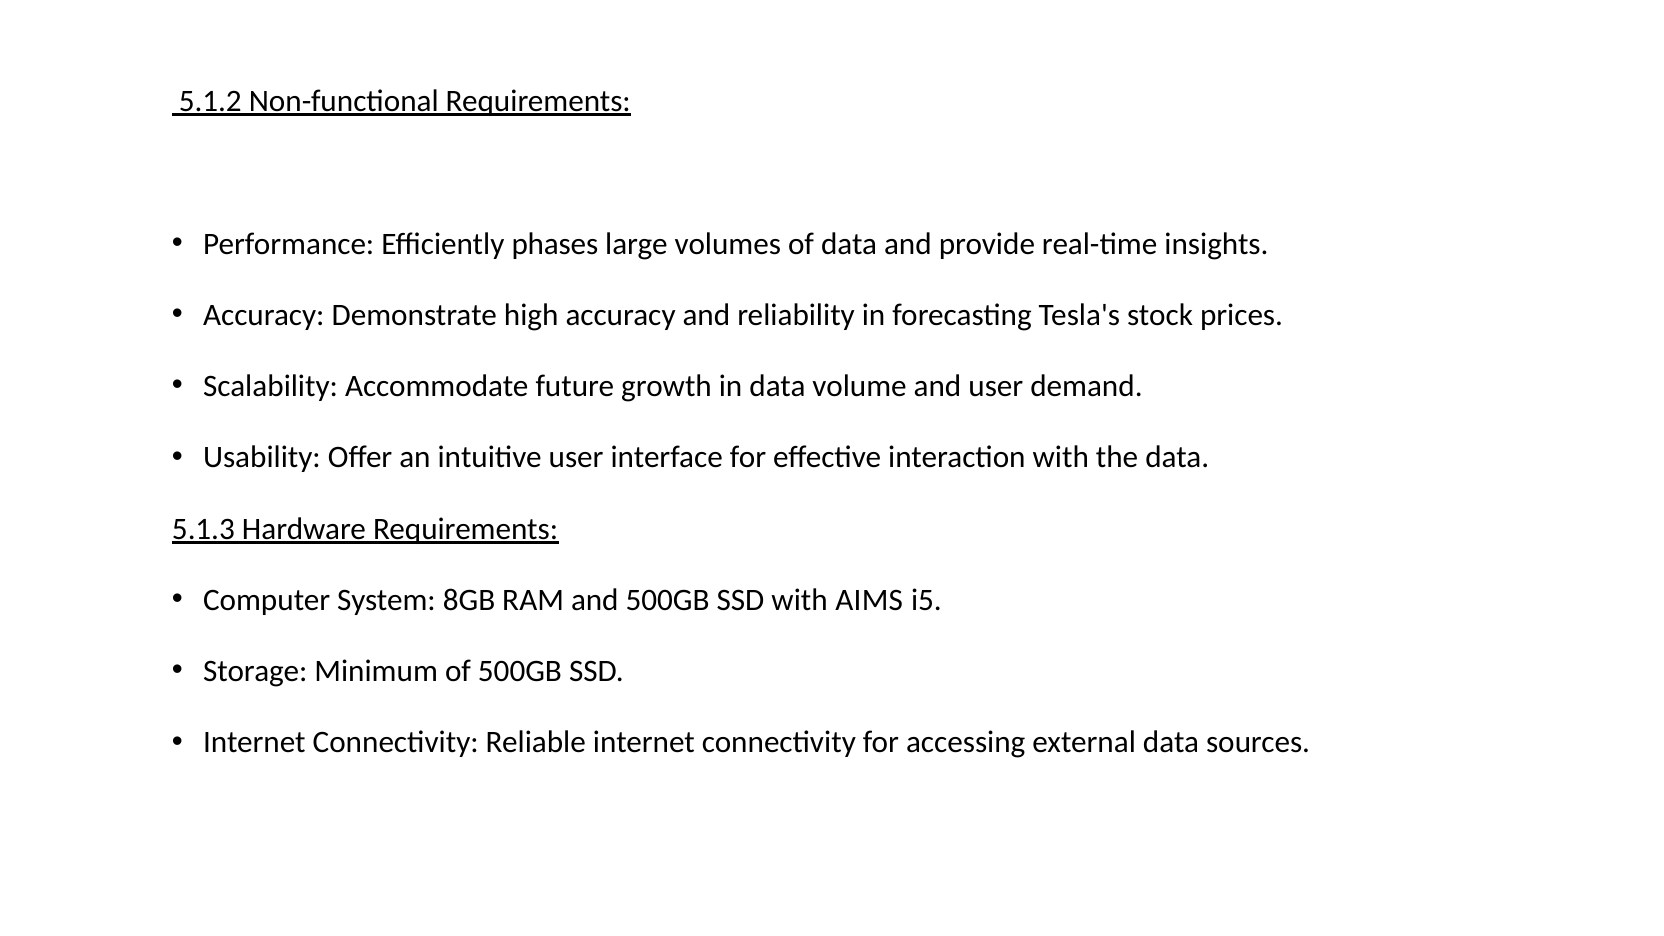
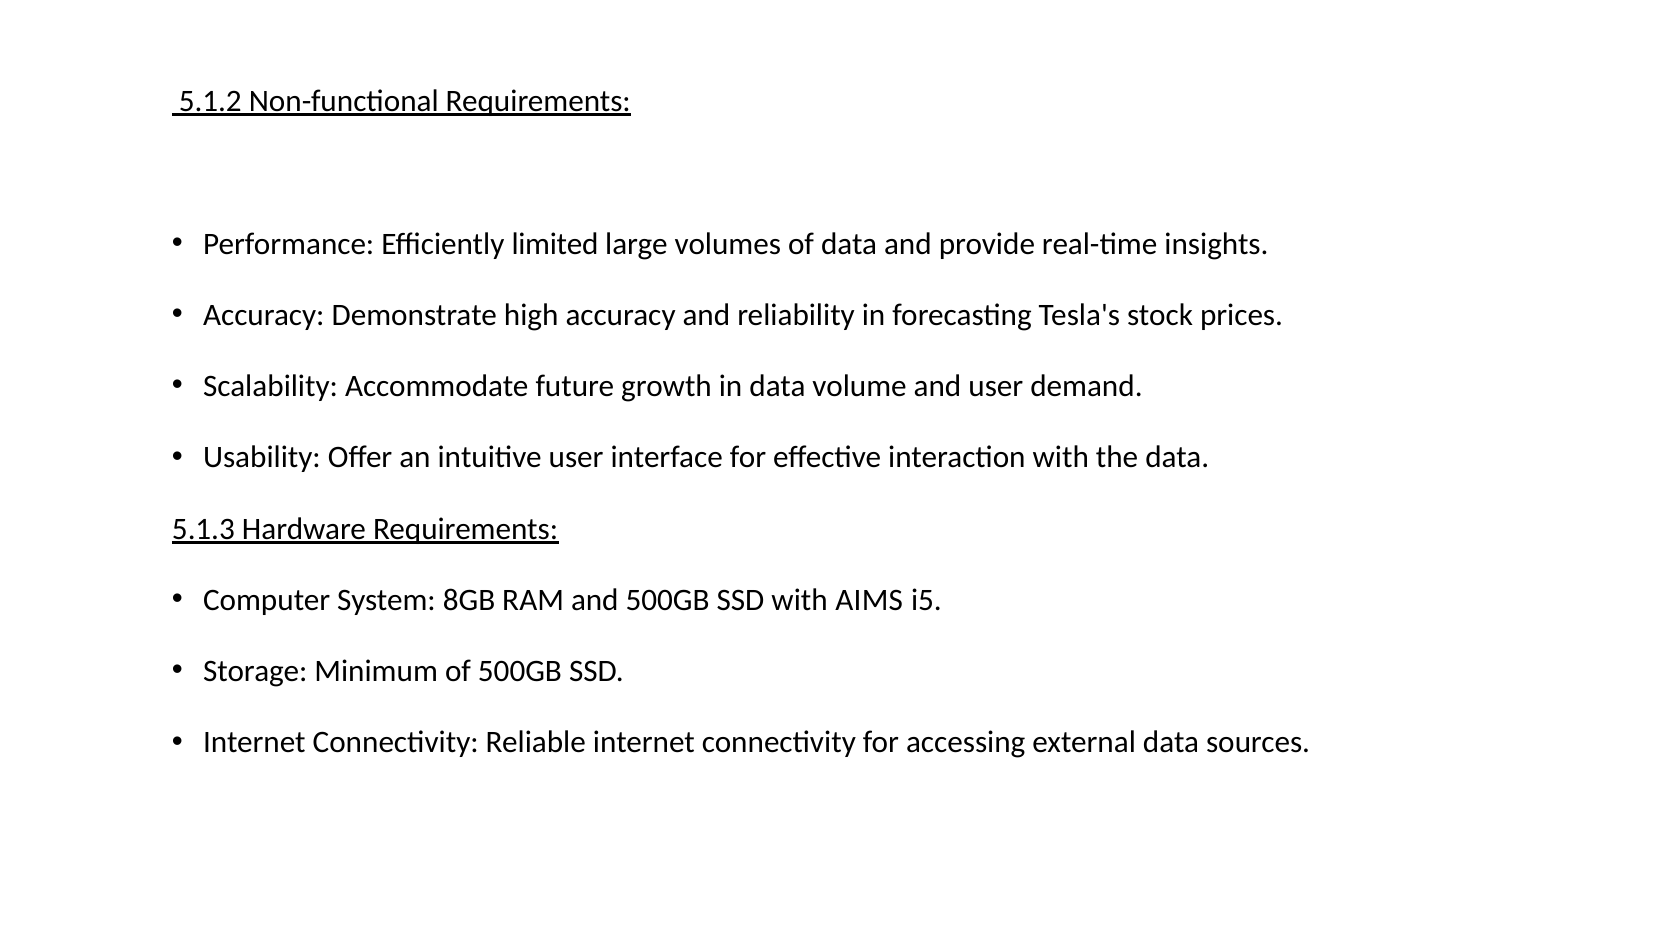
phases: phases -> limited
